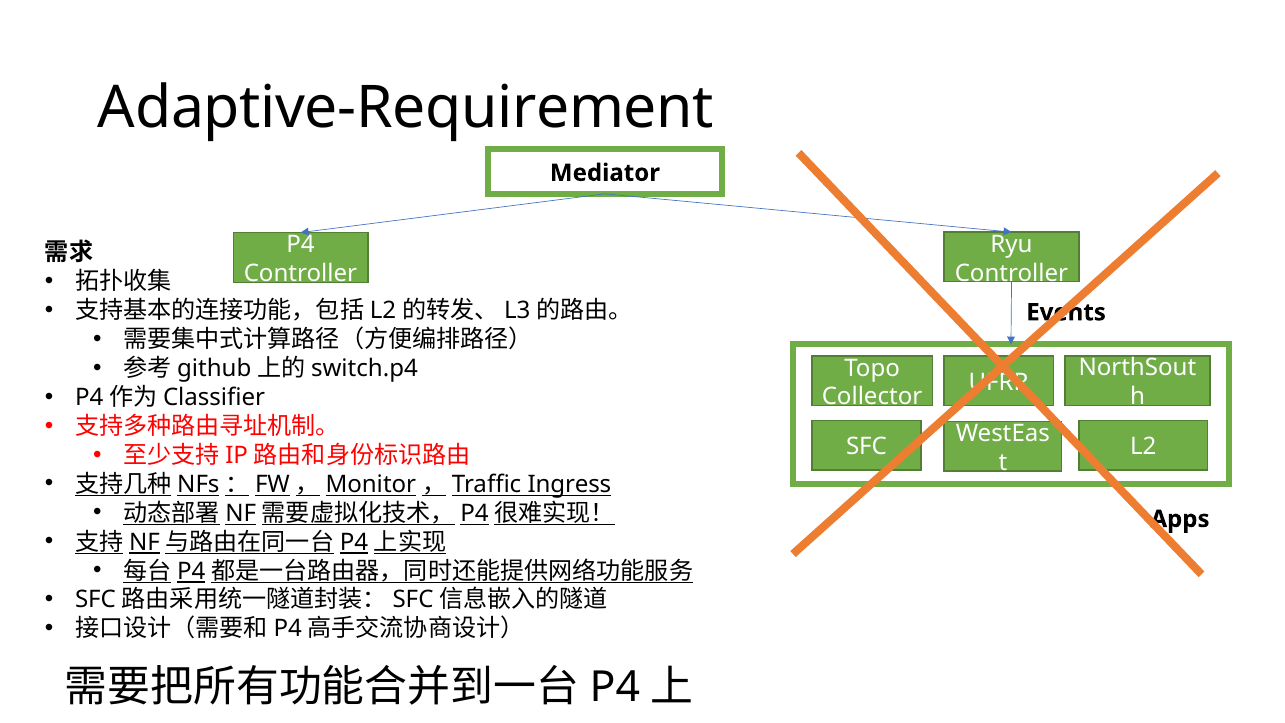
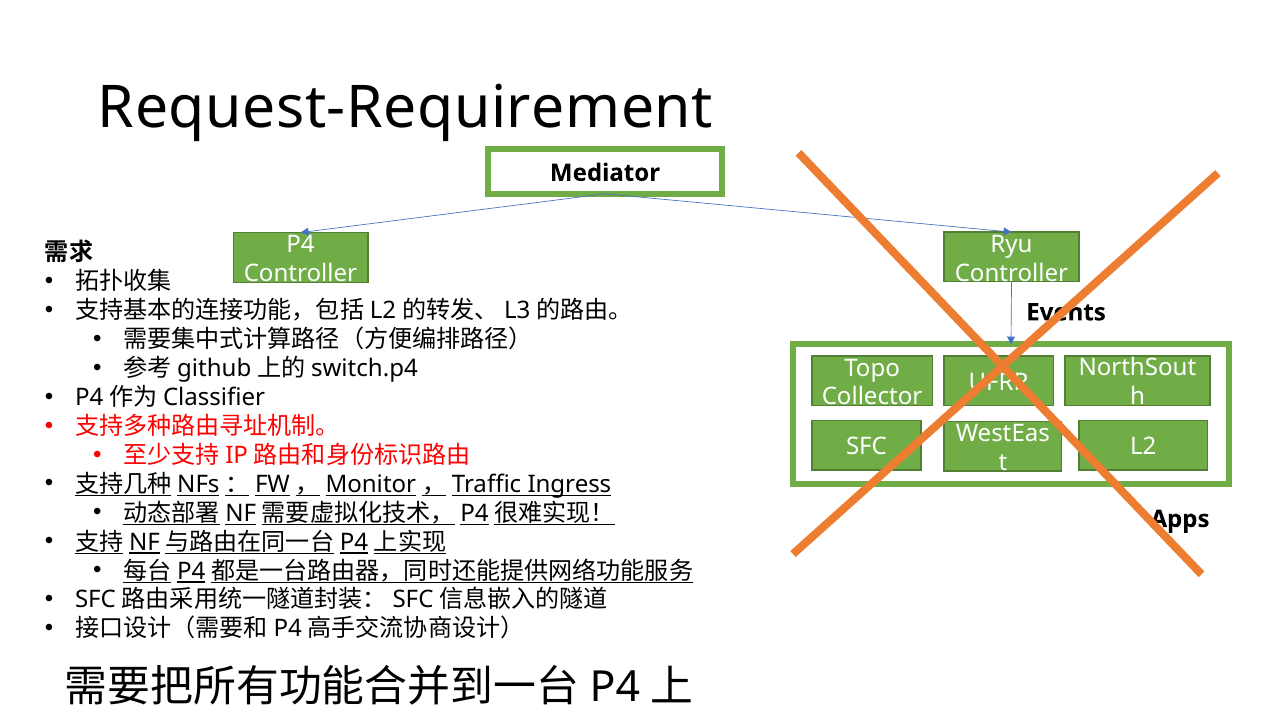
Adaptive-Requirement: Adaptive-Requirement -> Request-Requirement
